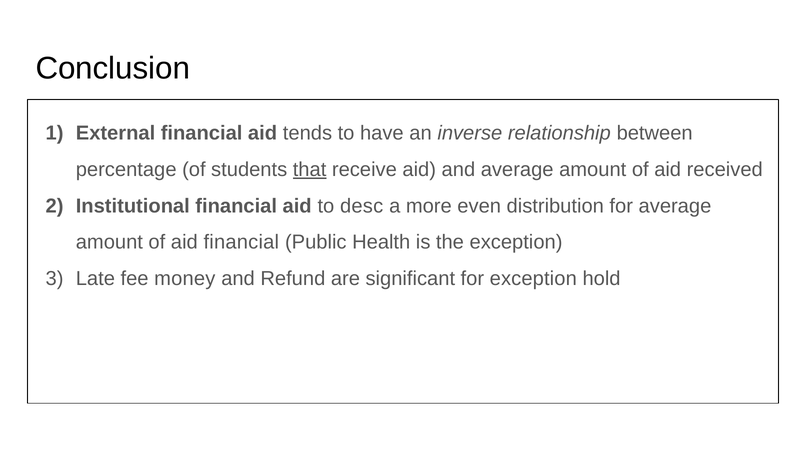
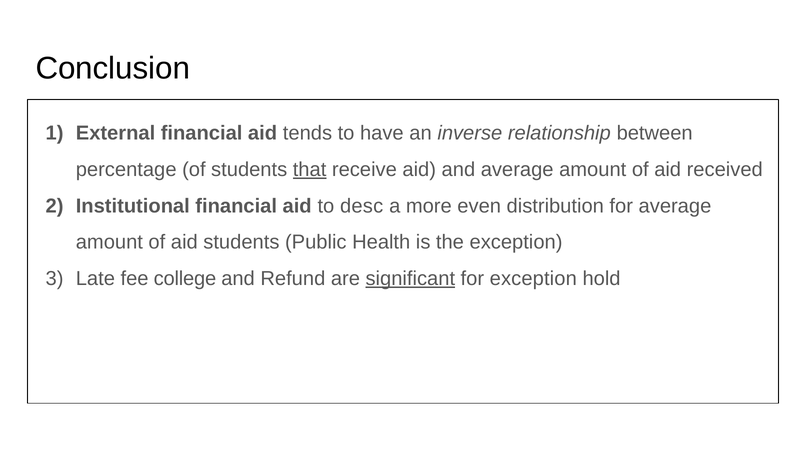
aid financial: financial -> students
money: money -> college
significant underline: none -> present
